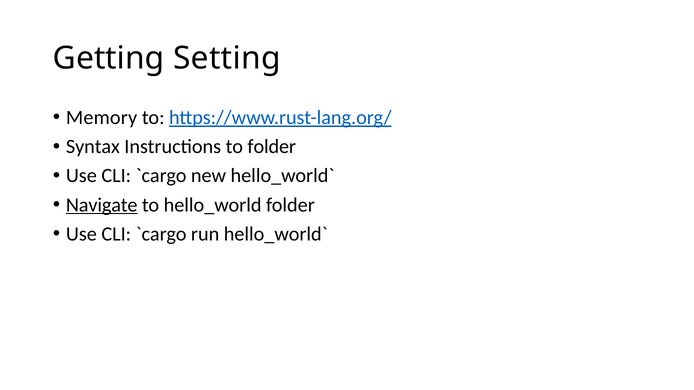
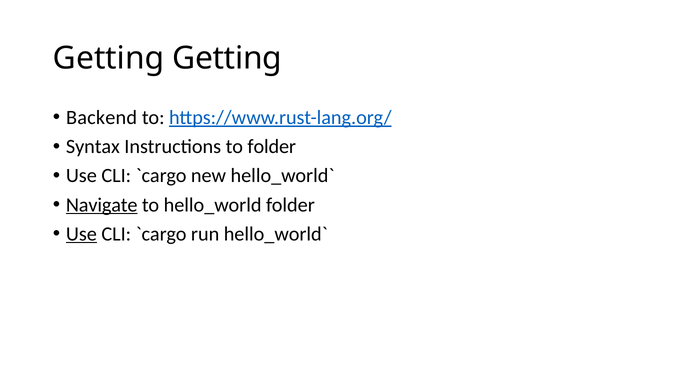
Getting Setting: Setting -> Getting
Memory: Memory -> Backend
Use at (81, 234) underline: none -> present
